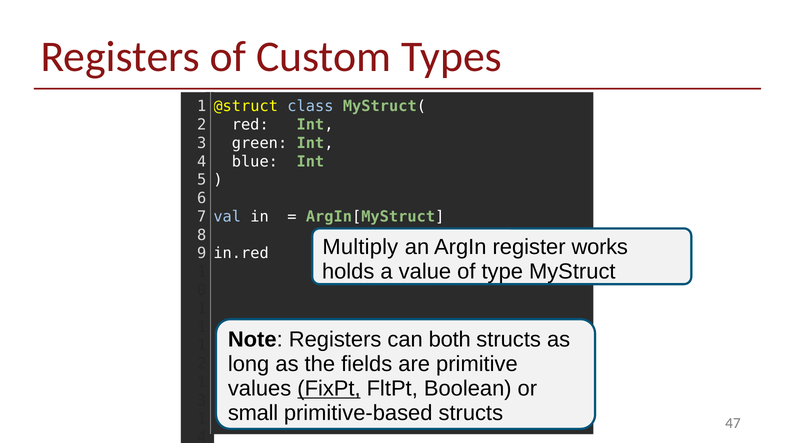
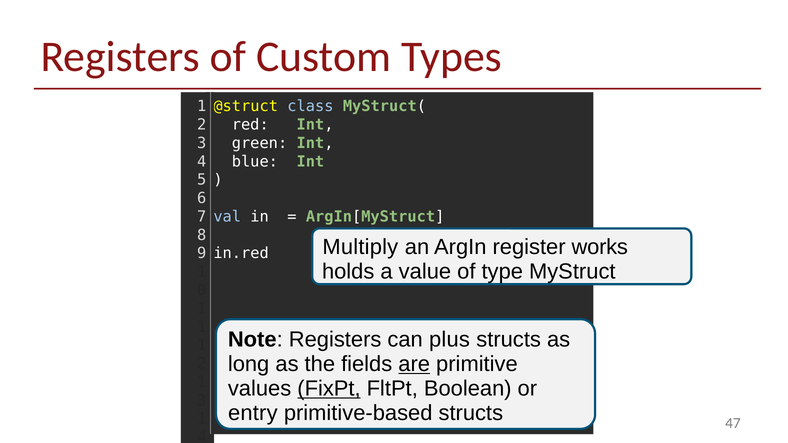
both: both -> plus
are underline: none -> present
small: small -> entry
